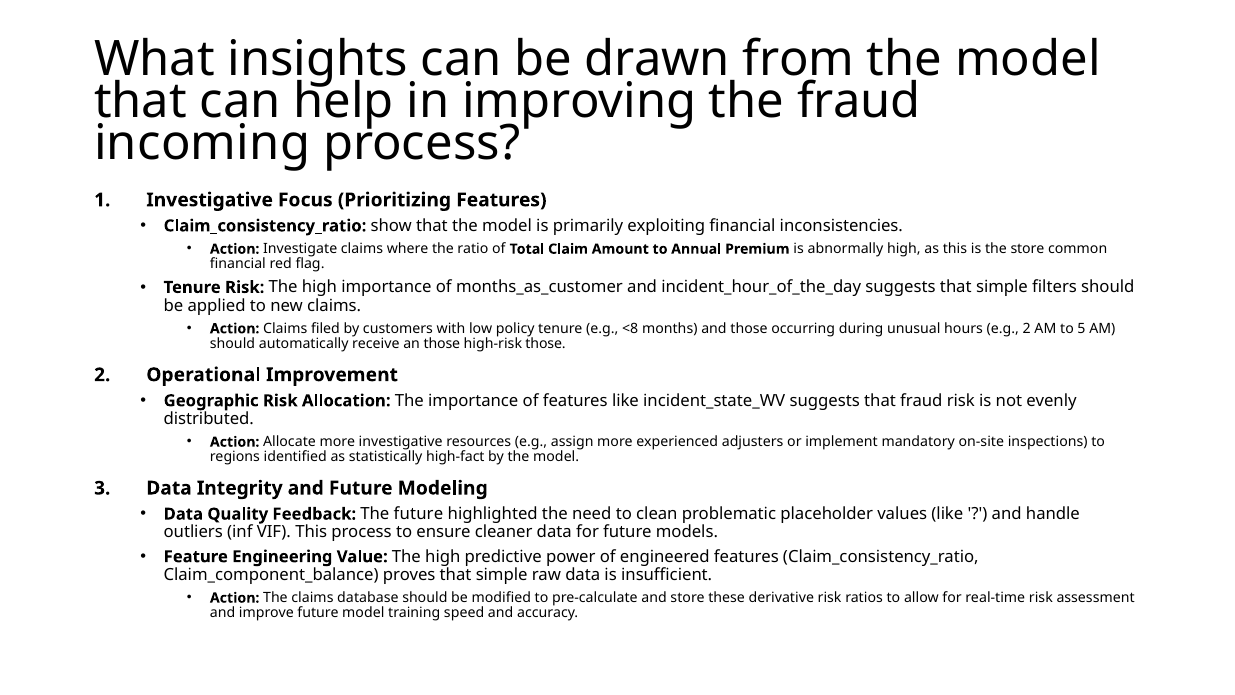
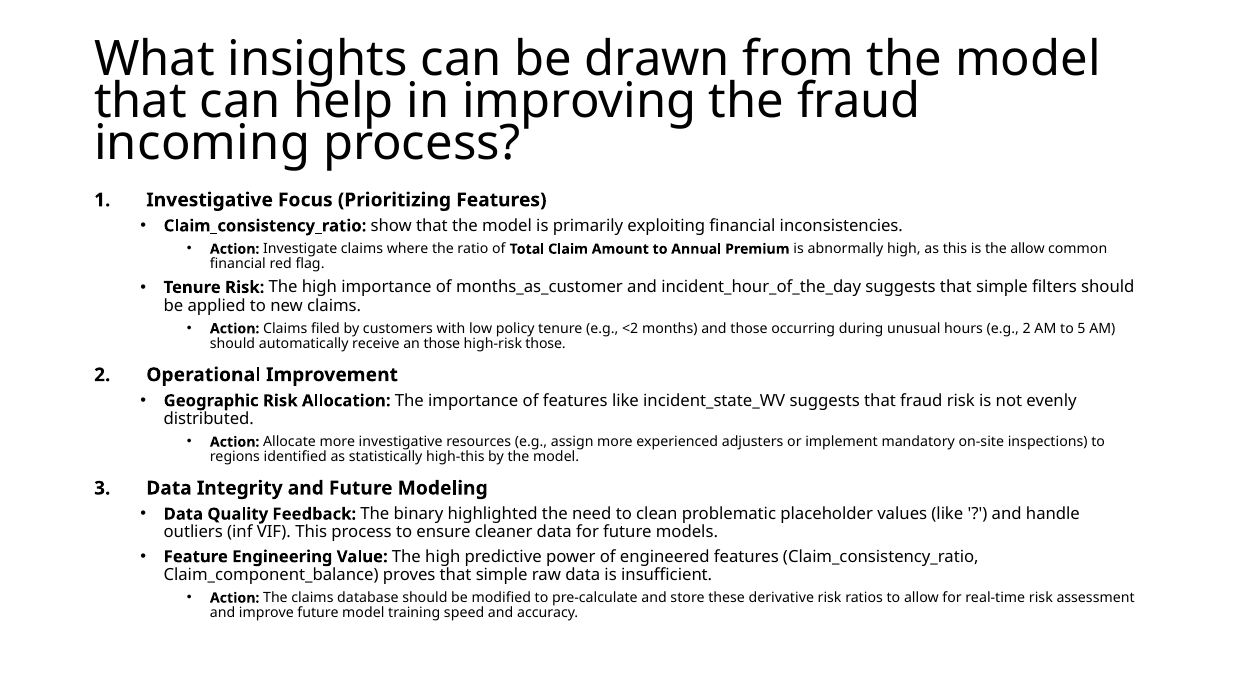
the store: store -> allow
<8: <8 -> <2
high-fact: high-fact -> high-this
The future: future -> binary
